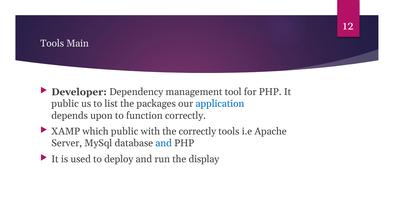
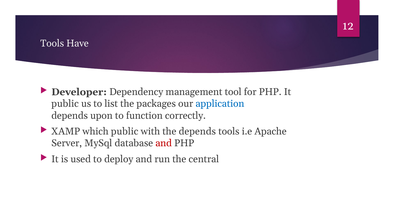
Main: Main -> Have
the correctly: correctly -> depends
and at (164, 144) colour: blue -> red
display: display -> central
